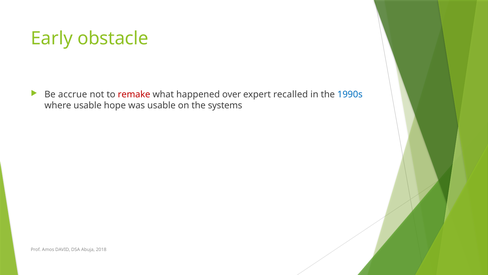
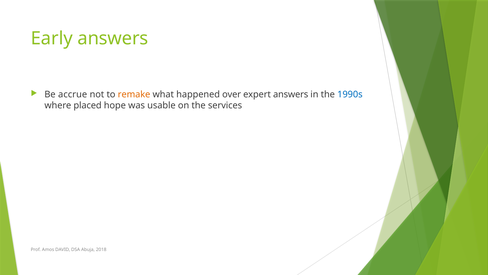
Early obstacle: obstacle -> answers
remake colour: red -> orange
expert recalled: recalled -> answers
where usable: usable -> placed
systems: systems -> services
